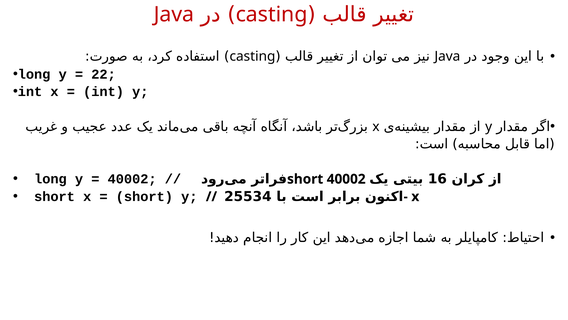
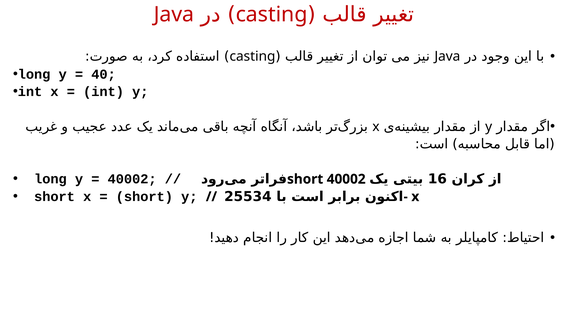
22: 22 -> 40
